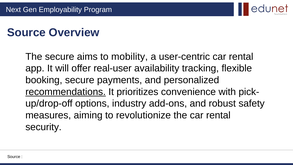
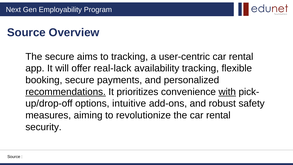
to mobility: mobility -> tracking
real-user: real-user -> real-lack
with underline: none -> present
industry: industry -> intuitive
